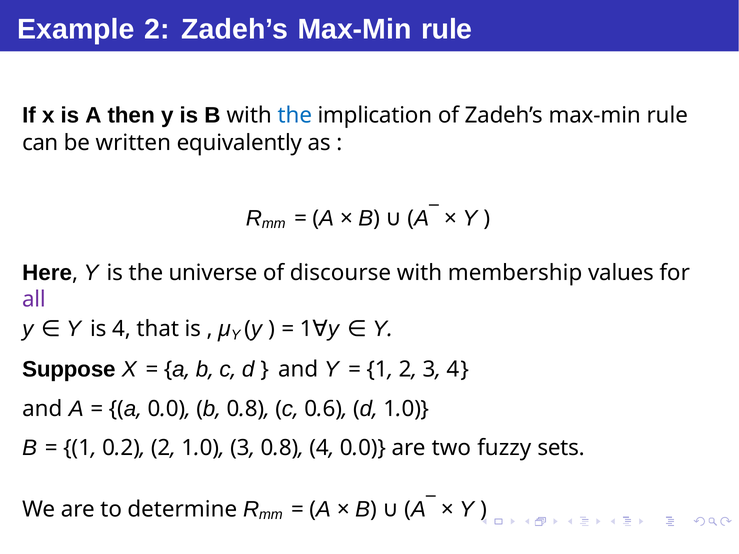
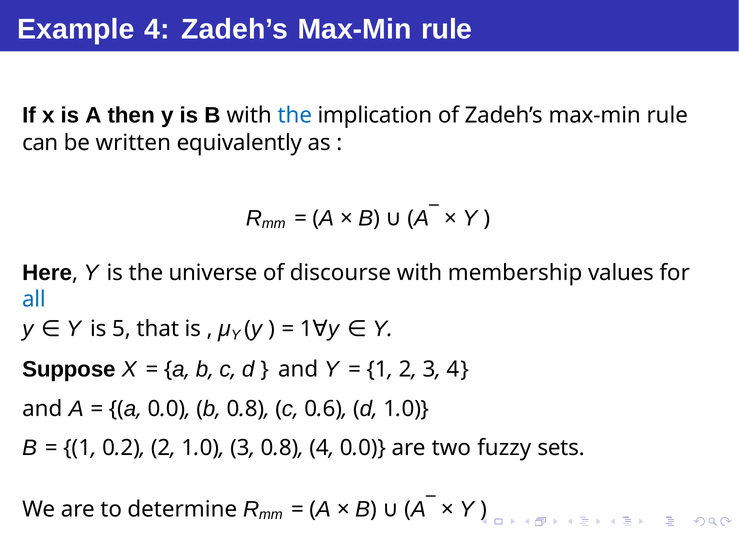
Example 2: 2 -> 4
all colour: purple -> blue
is 4: 4 -> 5
